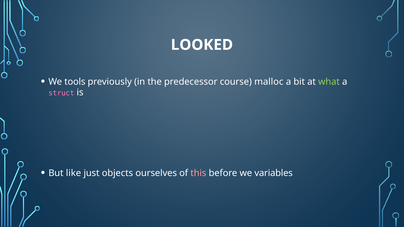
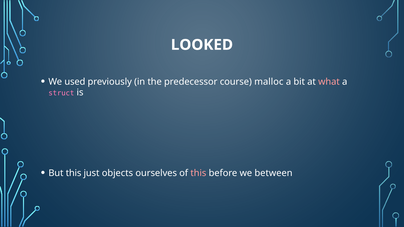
tools: tools -> used
what colour: light green -> pink
But like: like -> this
variables: variables -> between
